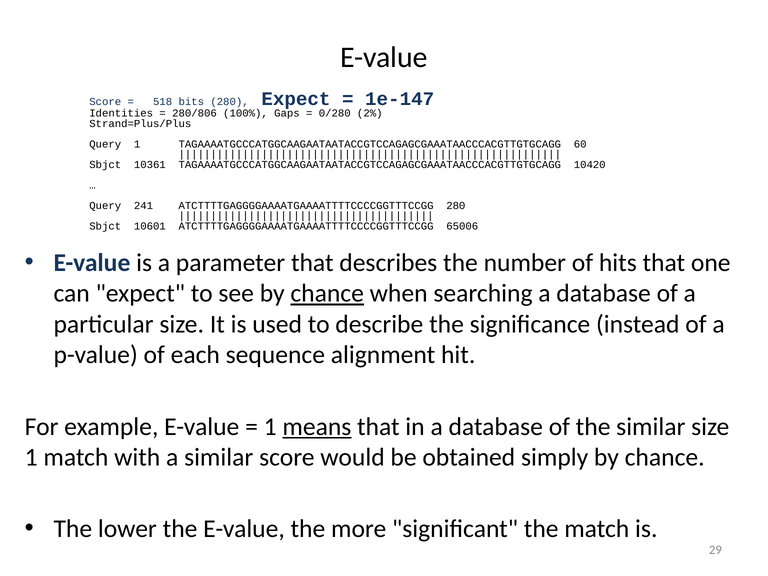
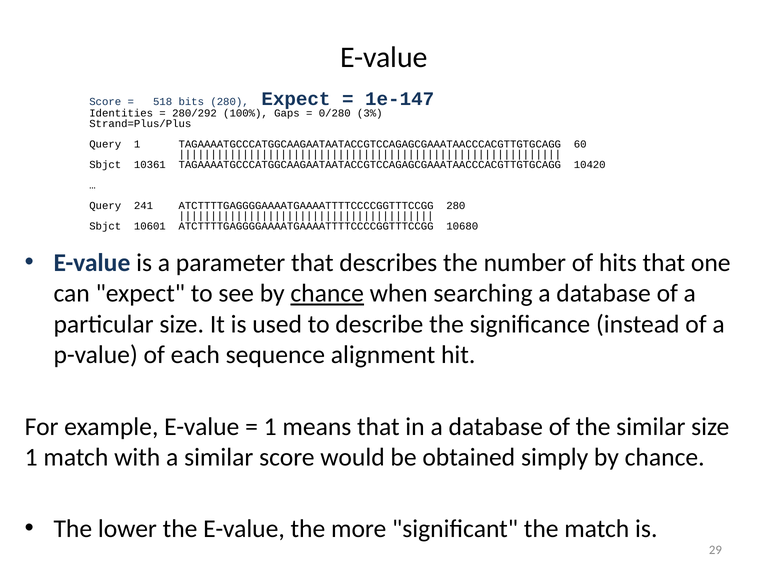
280/806: 280/806 -> 280/292
2%: 2% -> 3%
65006: 65006 -> 10680
means underline: present -> none
